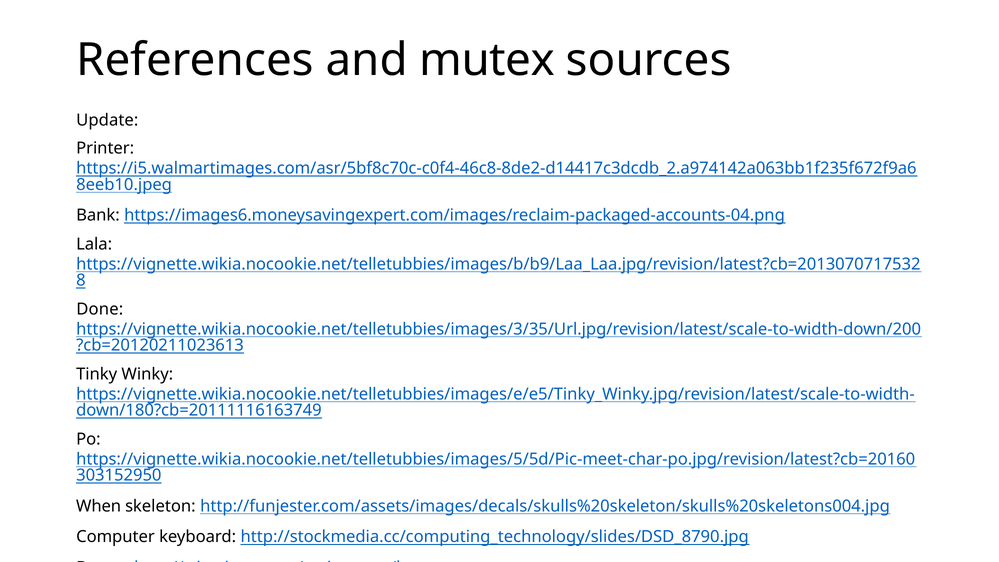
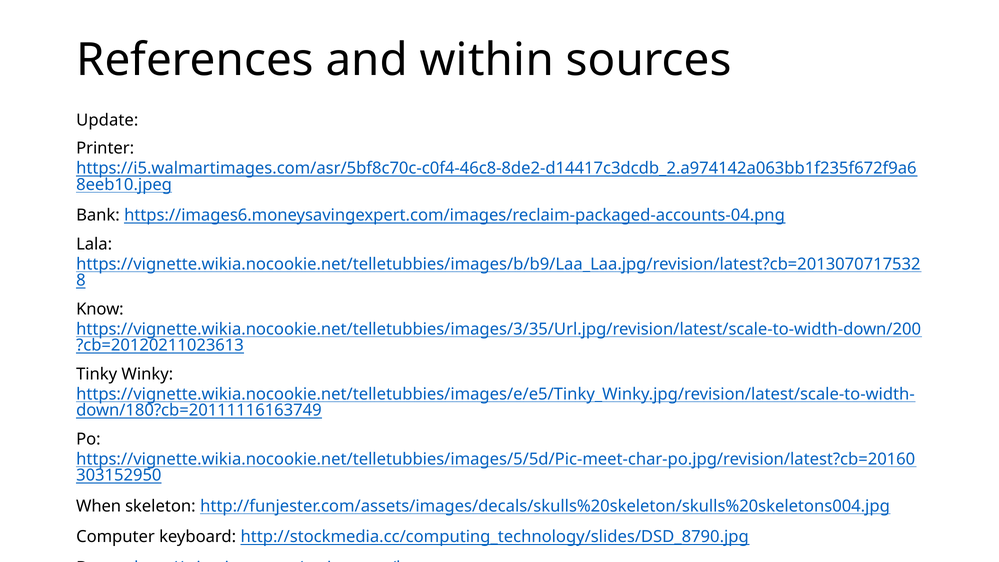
mutex: mutex -> within
Done: Done -> Know
